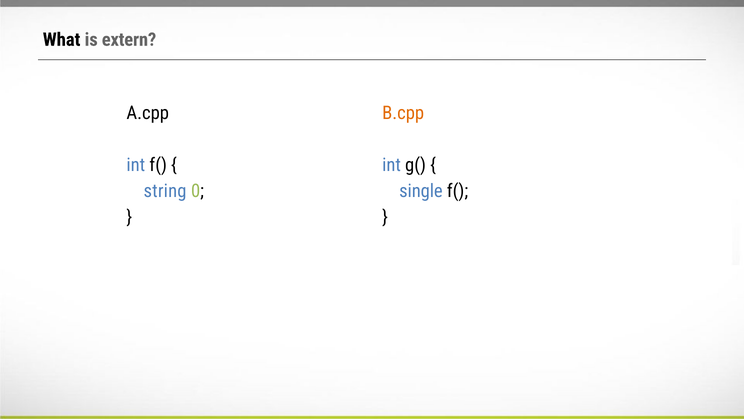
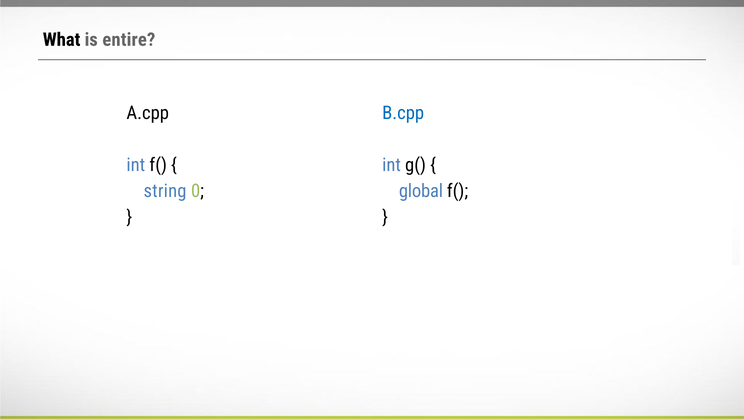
extern: extern -> entire
B.cpp colour: orange -> blue
single: single -> global
